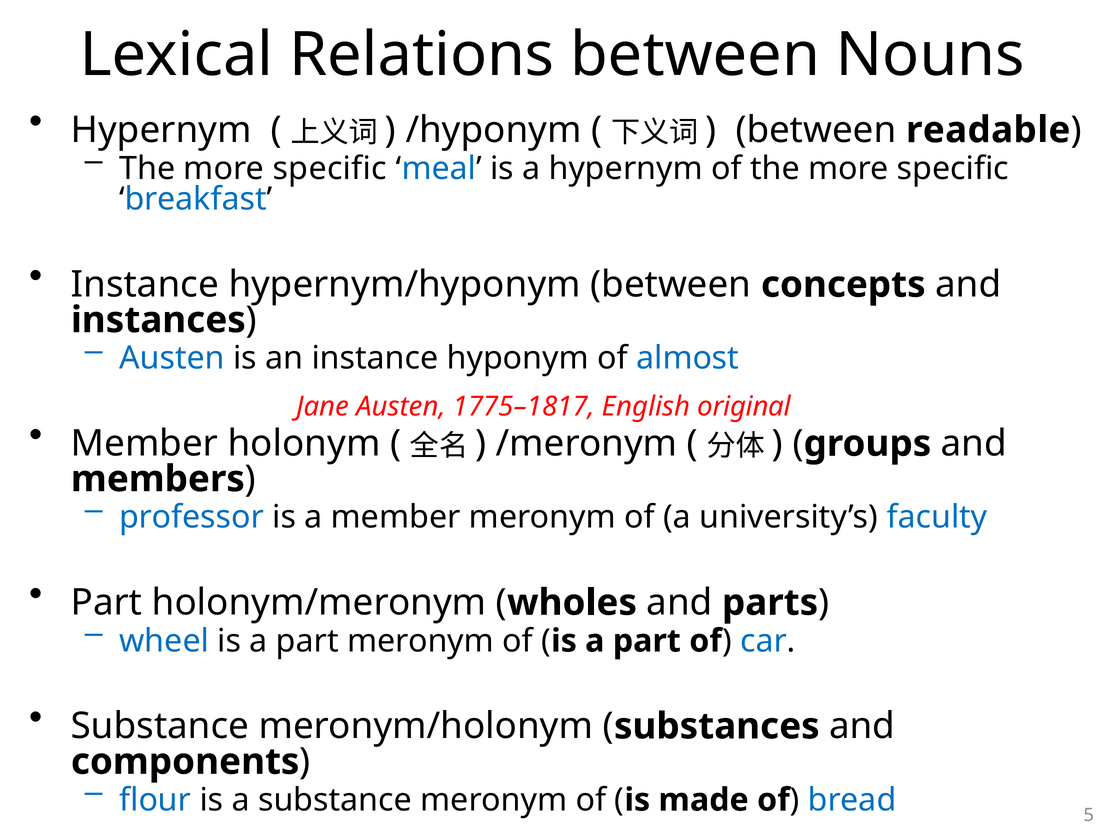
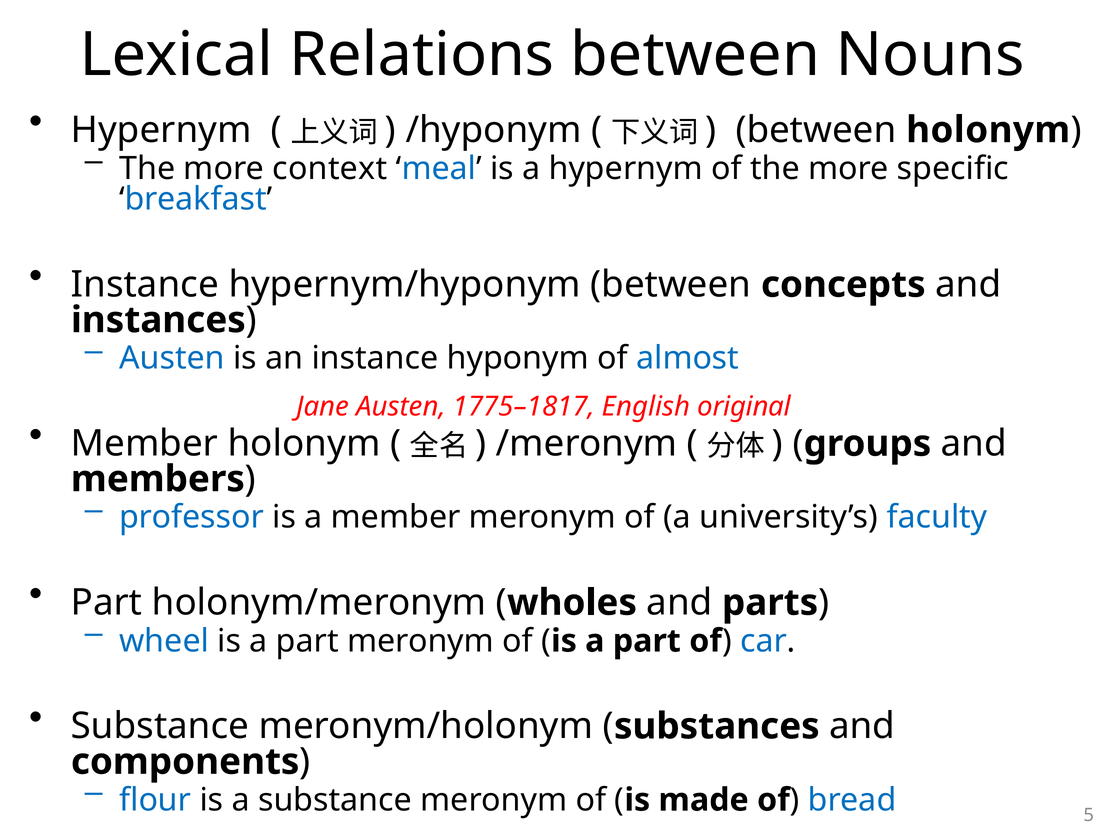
between readable: readable -> holonym
specific at (330, 168): specific -> context
